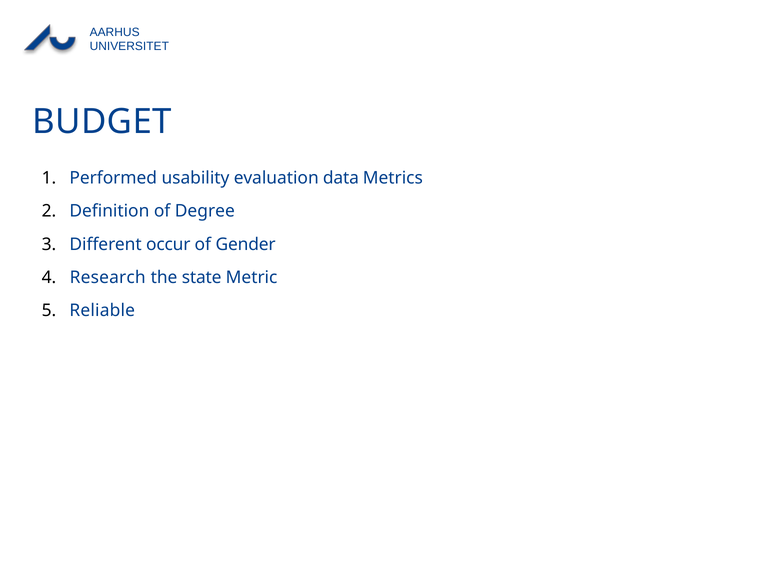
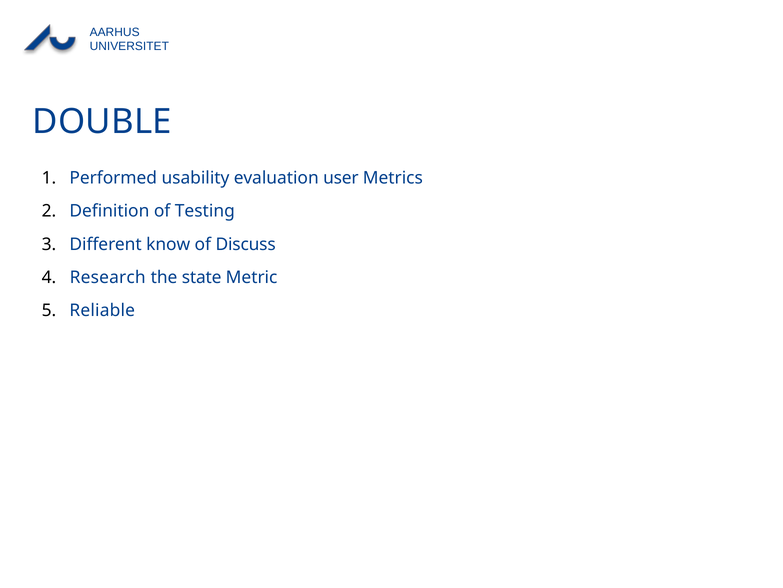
BUDGET: BUDGET -> DOUBLE
data: data -> user
Degree: Degree -> Testing
occur: occur -> know
Gender: Gender -> Discuss
